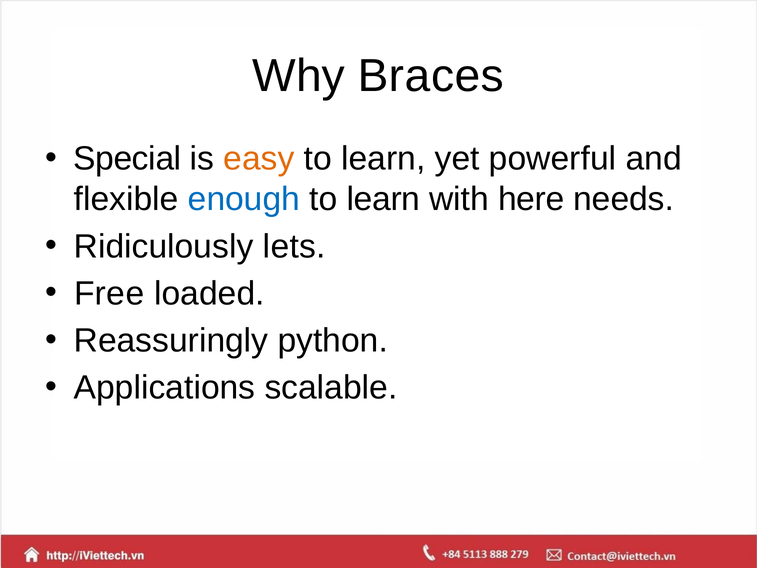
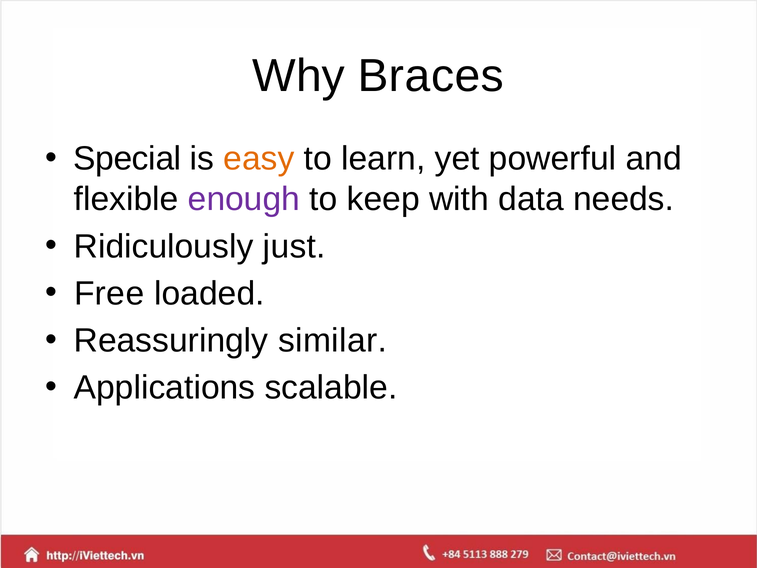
enough colour: blue -> purple
learn at (383, 199): learn -> keep
here: here -> data
lets: lets -> just
python: python -> similar
